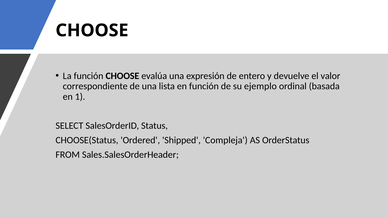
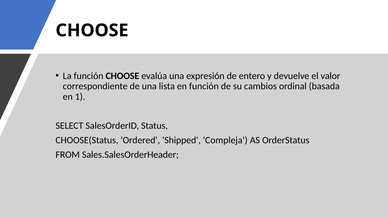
ejemplo: ejemplo -> cambios
